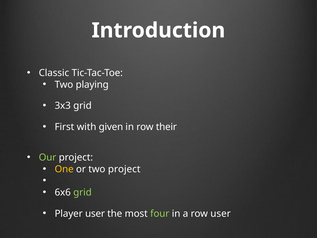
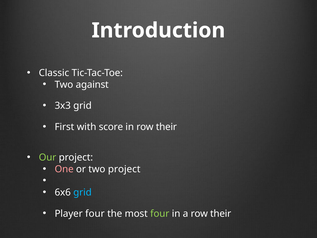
playing: playing -> against
given: given -> score
One colour: yellow -> pink
grid at (82, 192) colour: light green -> light blue
Player user: user -> four
a row user: user -> their
